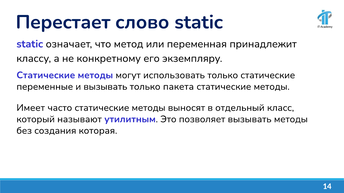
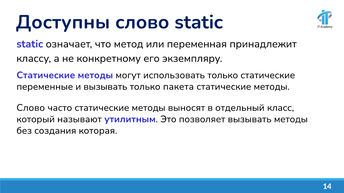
Перестает: Перестает -> Доступны
Имеет at (31, 108): Имеет -> Слово
